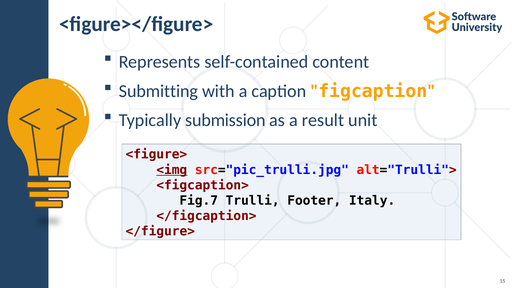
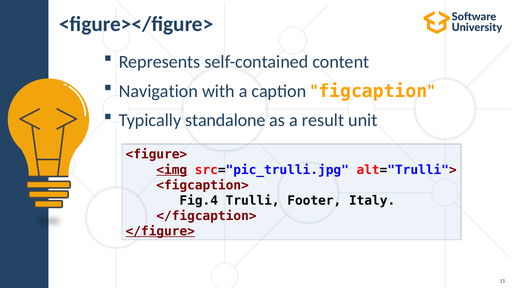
Submitting: Submitting -> Navigation
submission: submission -> standalone
Fig.7: Fig.7 -> Fig.4
</figure> underline: none -> present
